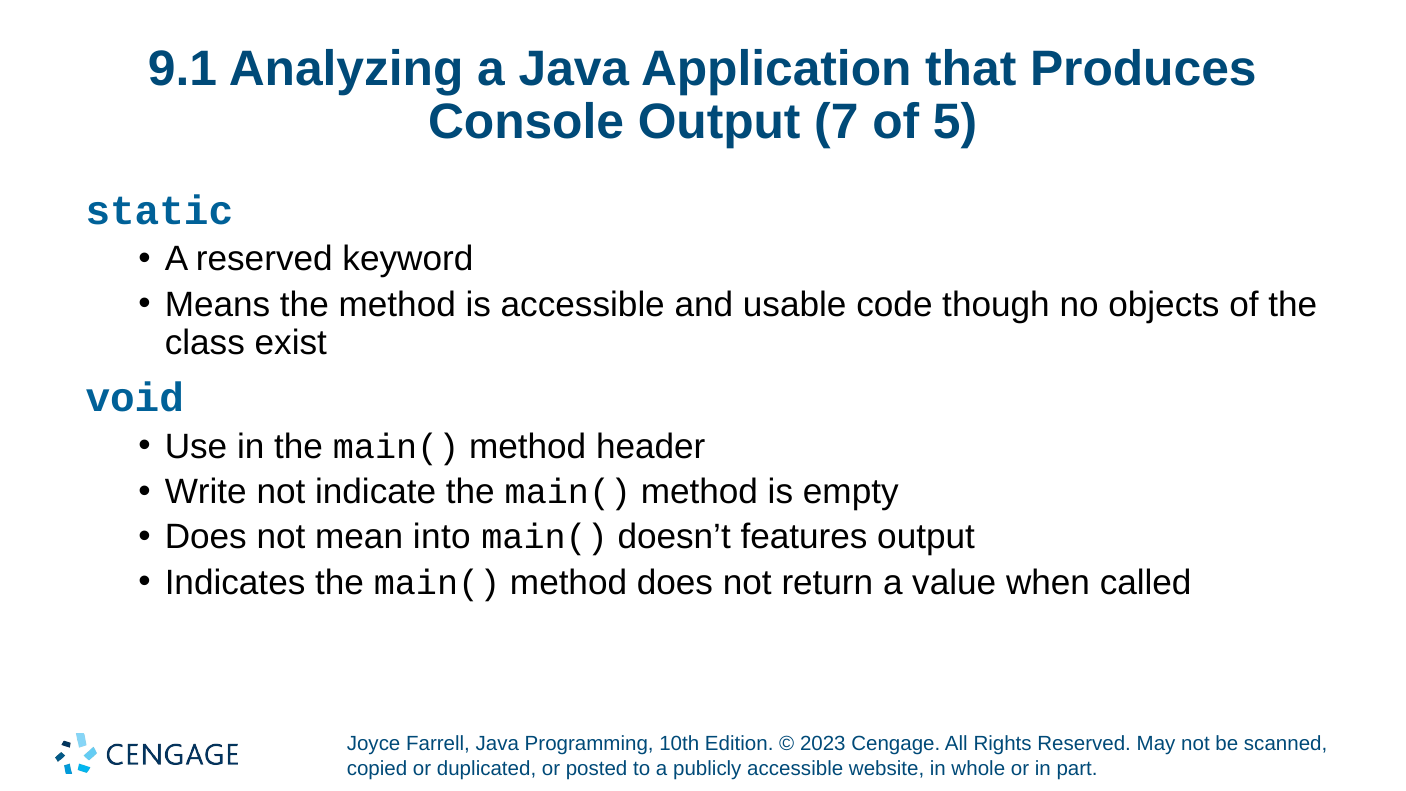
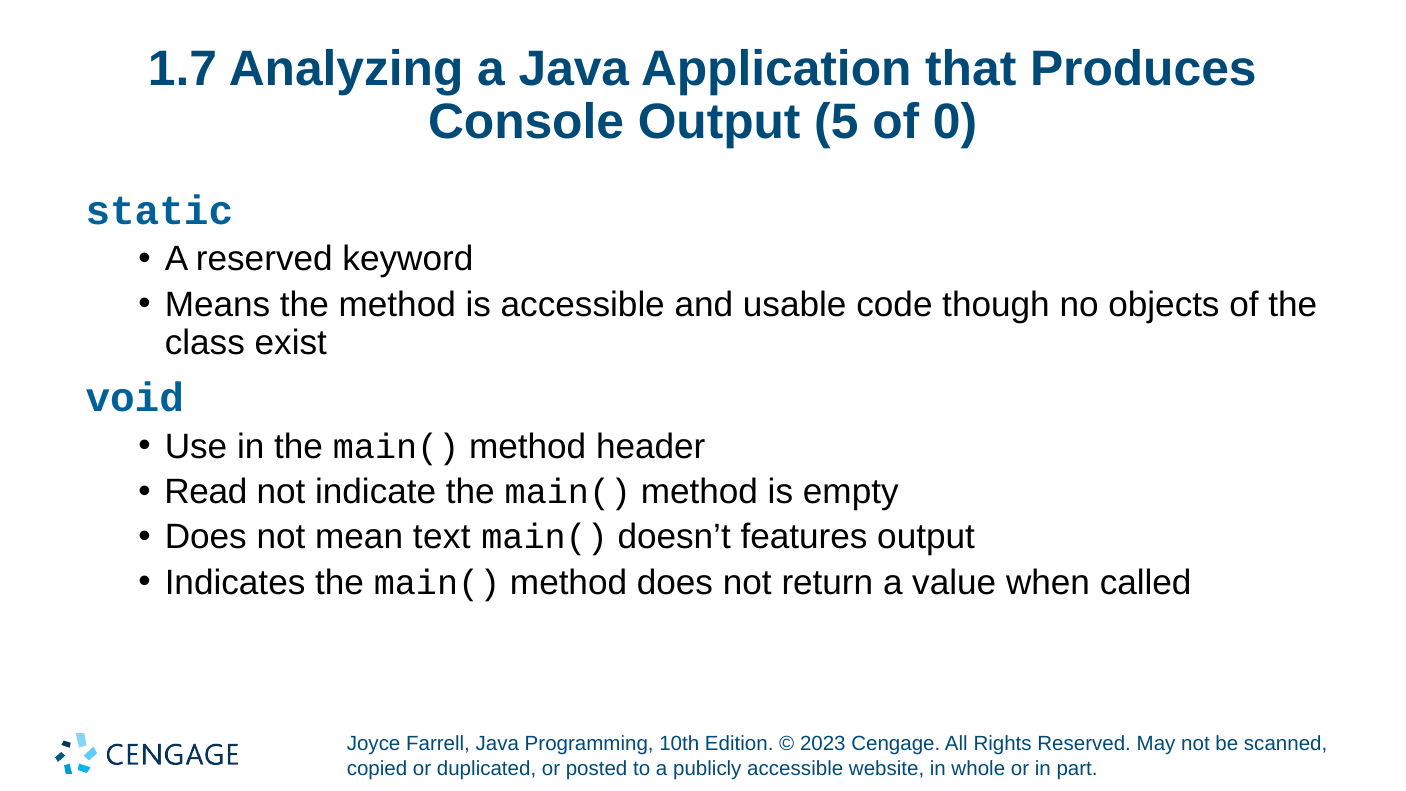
9.1: 9.1 -> 1.7
7: 7 -> 5
5: 5 -> 0
Write: Write -> Read
into: into -> text
